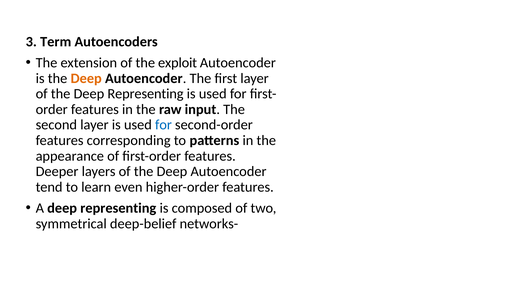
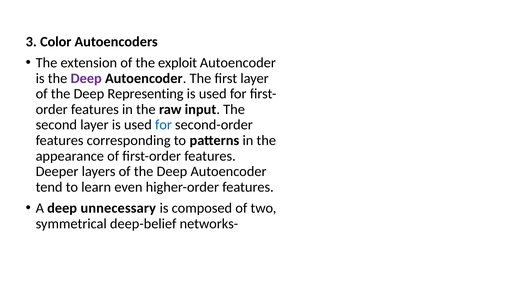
Term: Term -> Color
Deep at (86, 78) colour: orange -> purple
A deep representing: representing -> unnecessary
